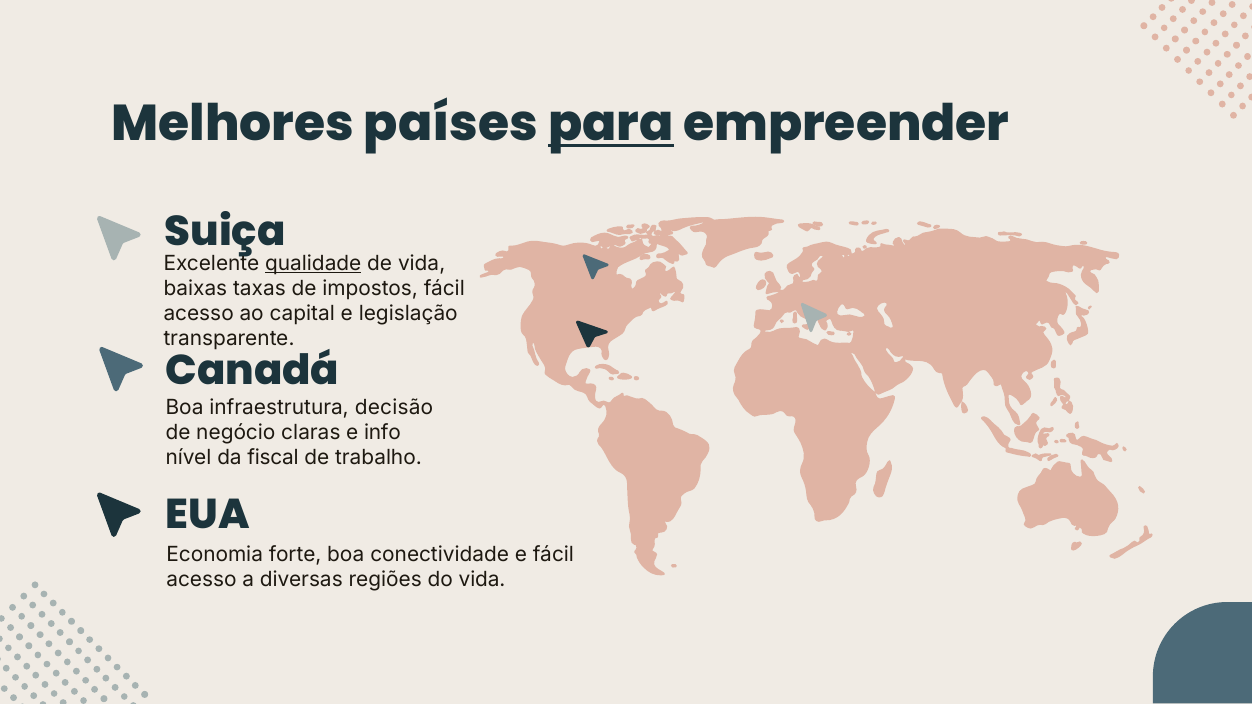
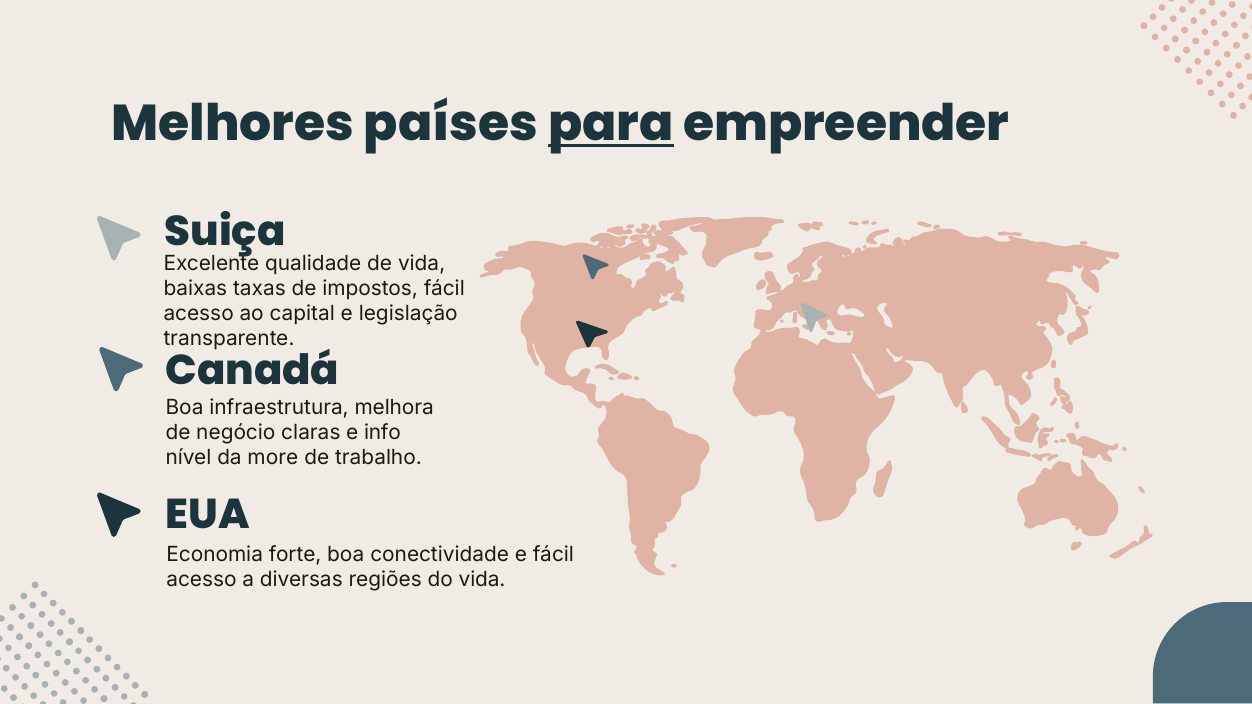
qualidade underline: present -> none
decisão: decisão -> melhora
fiscal: fiscal -> more
